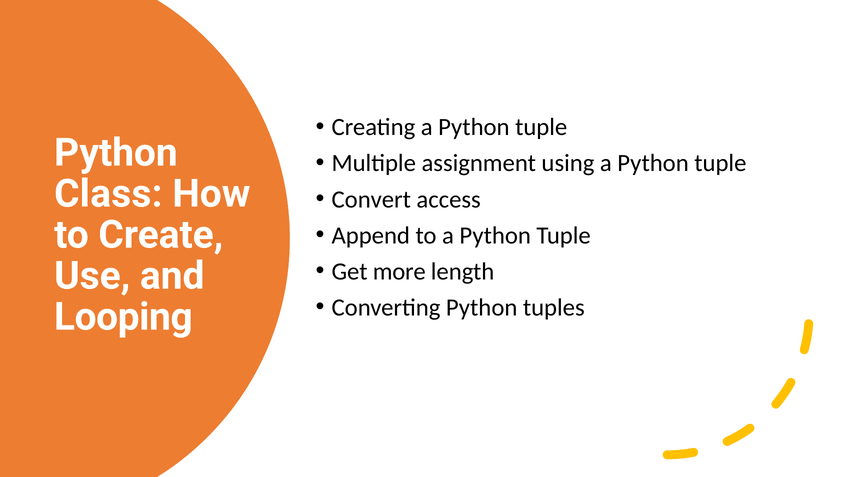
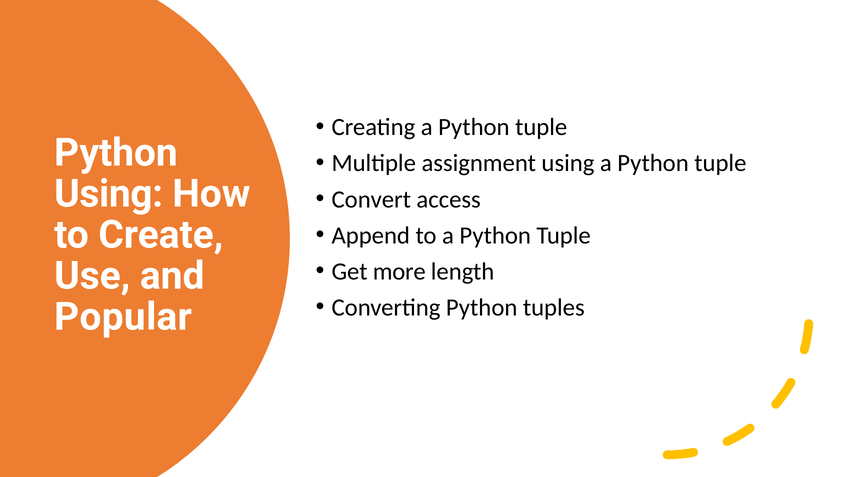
Class at (108, 194): Class -> Using
Looping: Looping -> Popular
